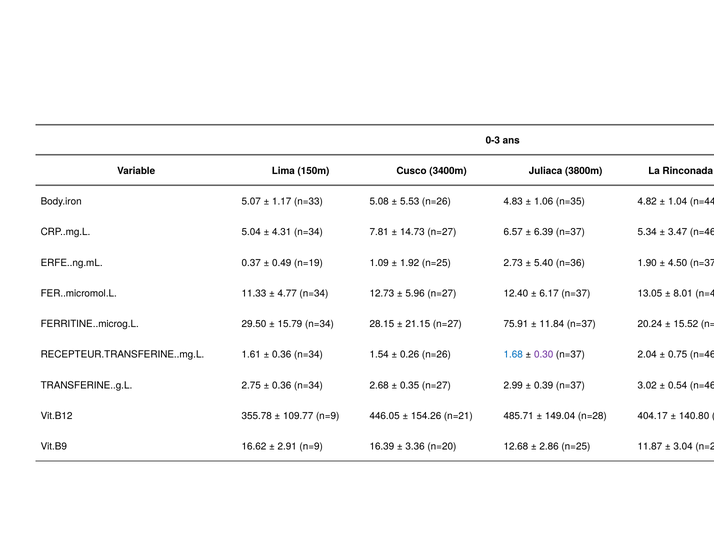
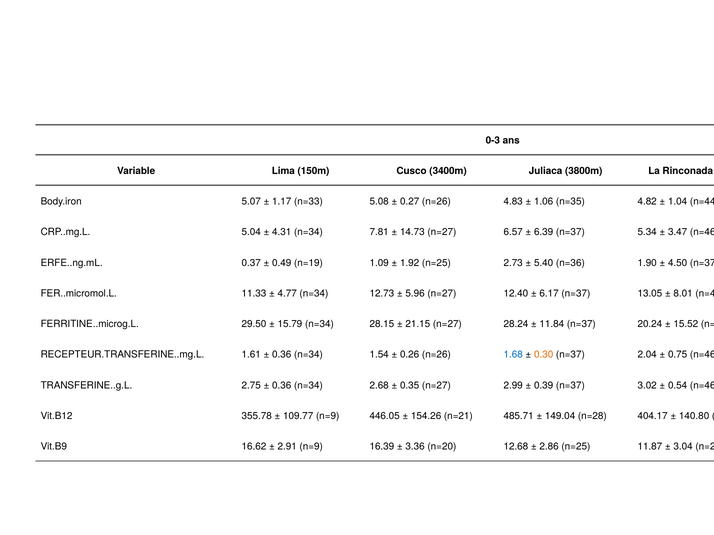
5.53: 5.53 -> 0.27
75.91: 75.91 -> 28.24
0.30 colour: purple -> orange
